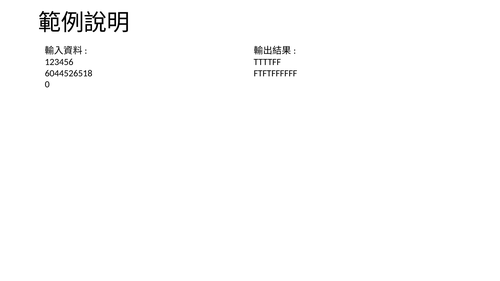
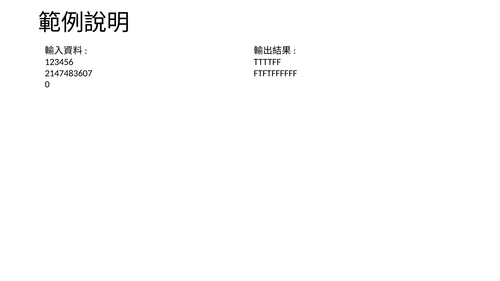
6044526518: 6044526518 -> 2147483607
